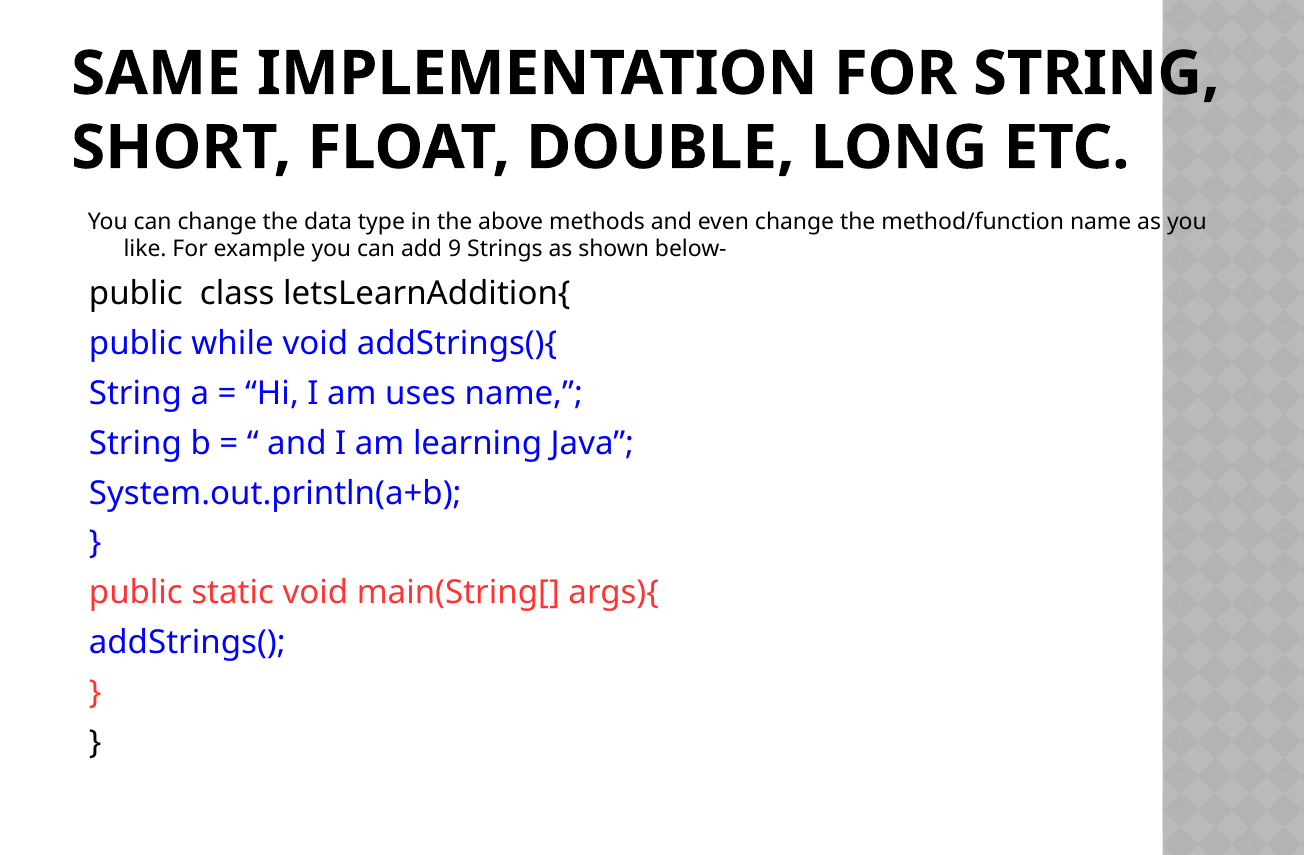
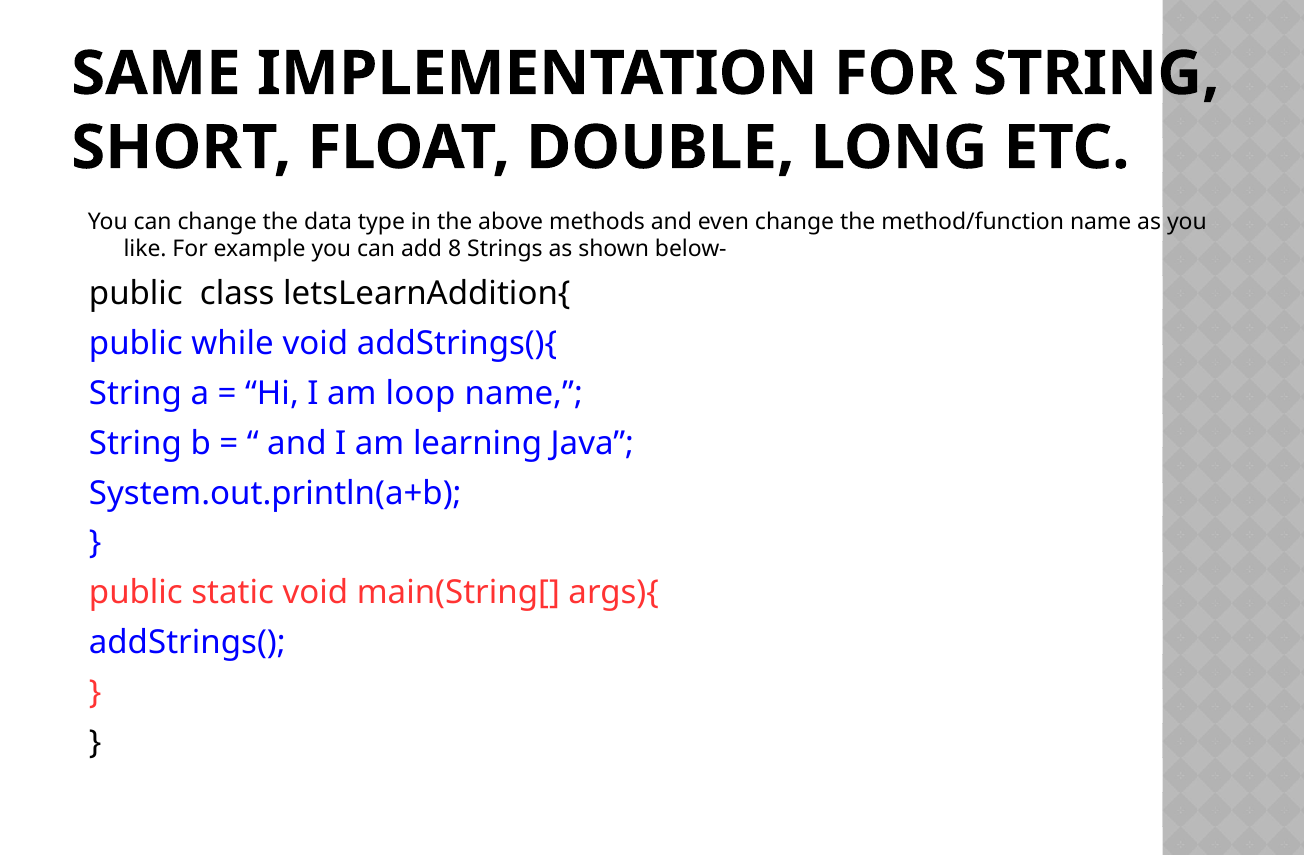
9: 9 -> 8
uses: uses -> loop
